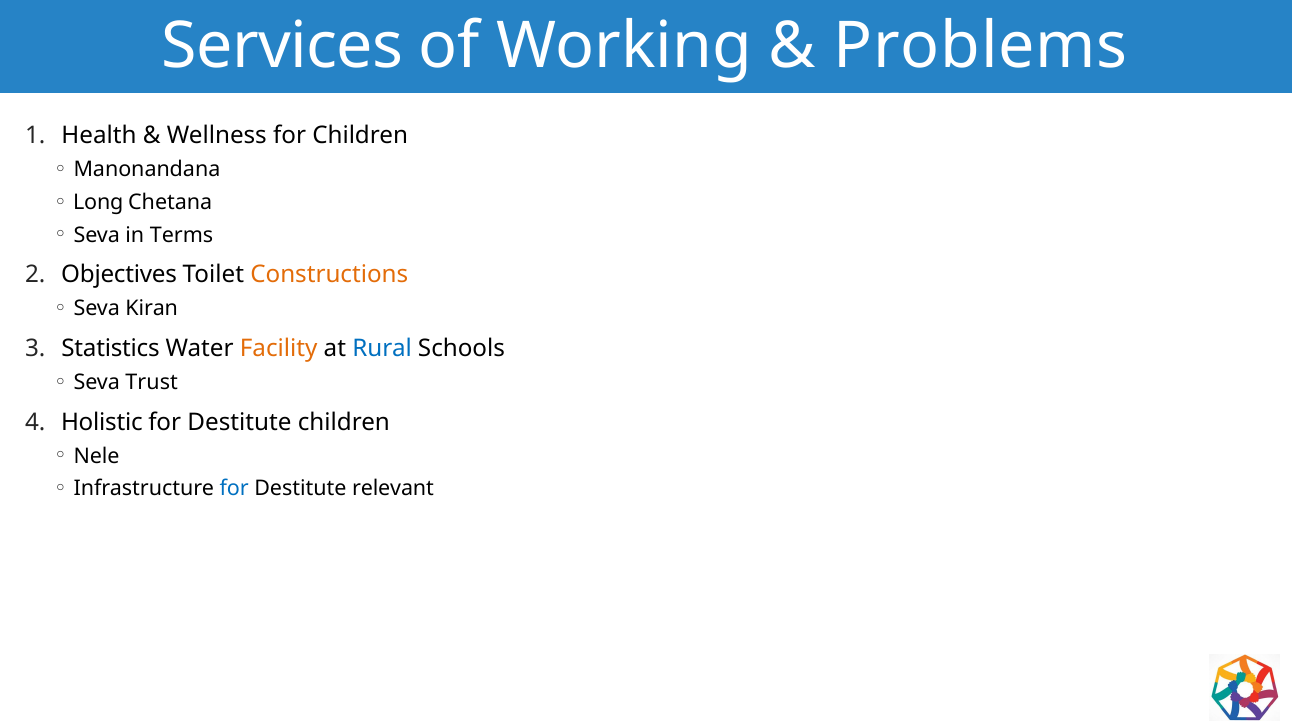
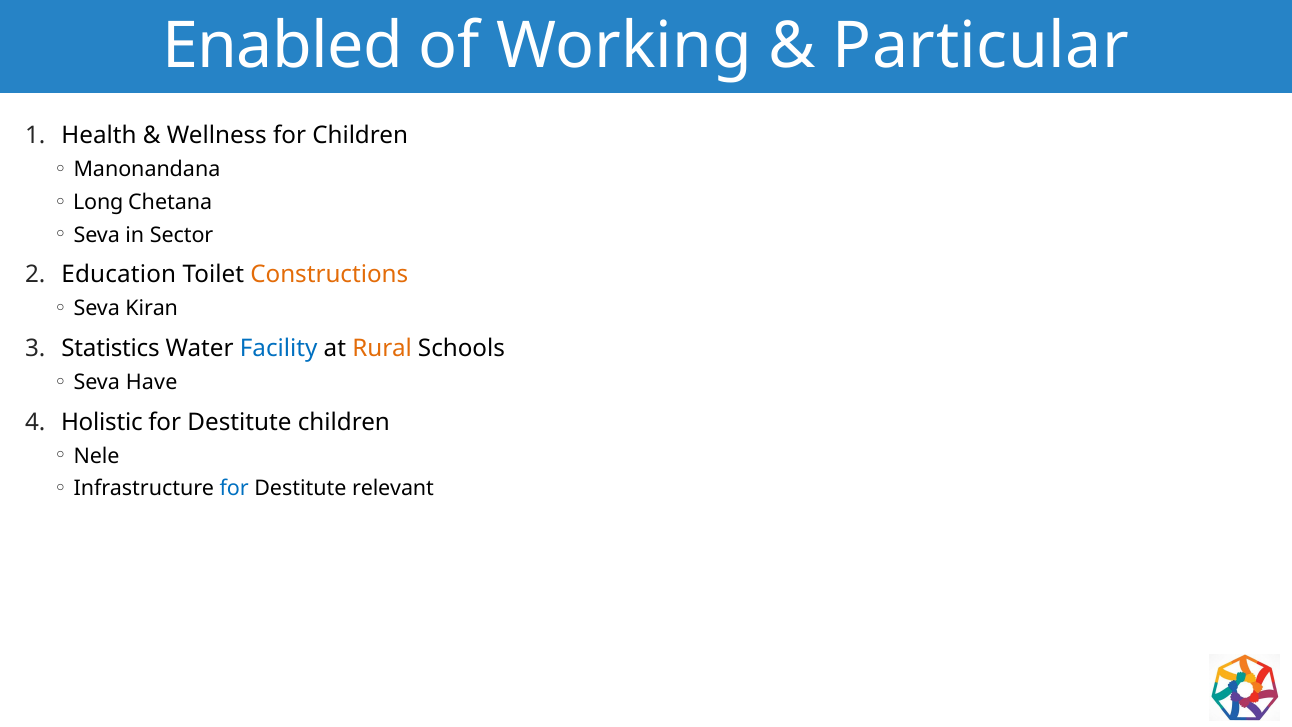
Services: Services -> Enabled
Problems: Problems -> Particular
Terms: Terms -> Sector
Objectives: Objectives -> Education
Facility colour: orange -> blue
Rural colour: blue -> orange
Trust: Trust -> Have
